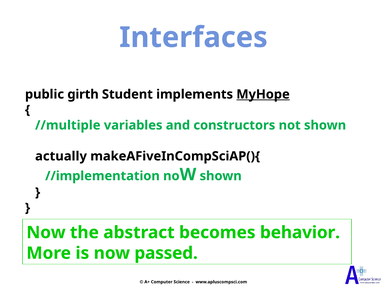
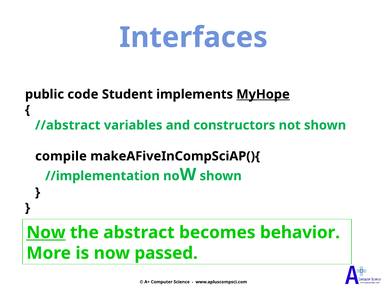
girth: girth -> code
//multiple: //multiple -> //abstract
actually: actually -> compile
Now at (46, 233) underline: none -> present
